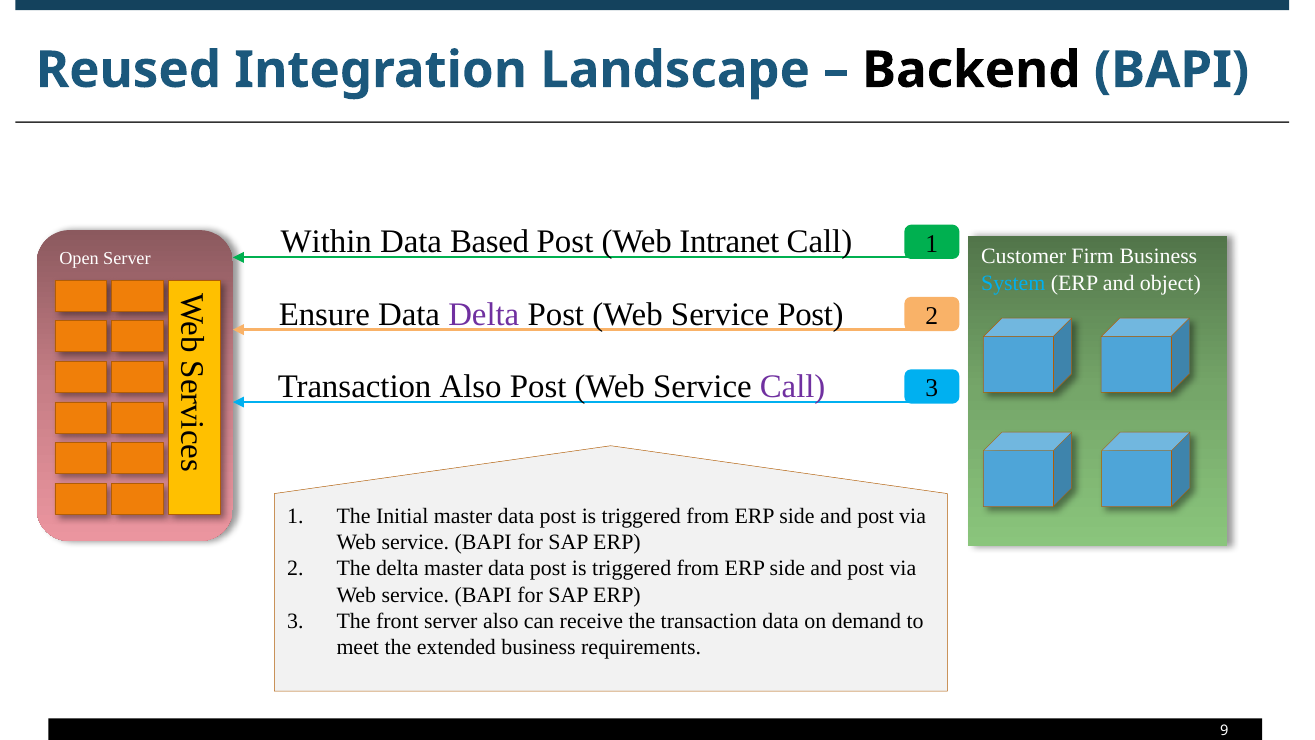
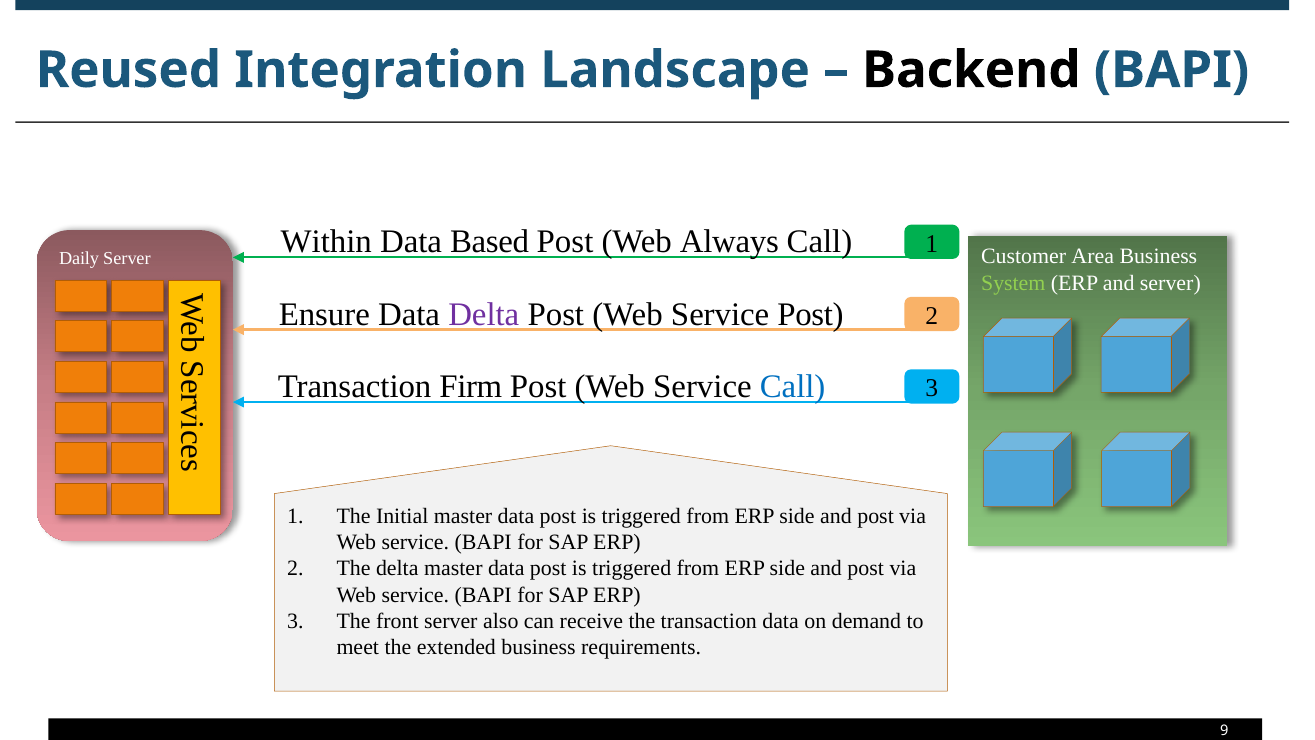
Intranet: Intranet -> Always
Open: Open -> Daily
Firm: Firm -> Area
System colour: light blue -> light green
and object: object -> server
Transaction Also: Also -> Firm
Call at (793, 387) colour: purple -> blue
